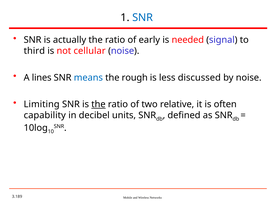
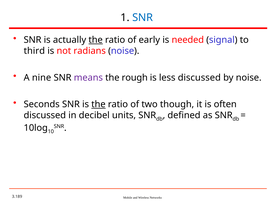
the at (96, 40) underline: none -> present
cellular: cellular -> radians
lines: lines -> nine
means colour: blue -> purple
Limiting: Limiting -> Seconds
relative: relative -> though
capability at (45, 115): capability -> discussed
